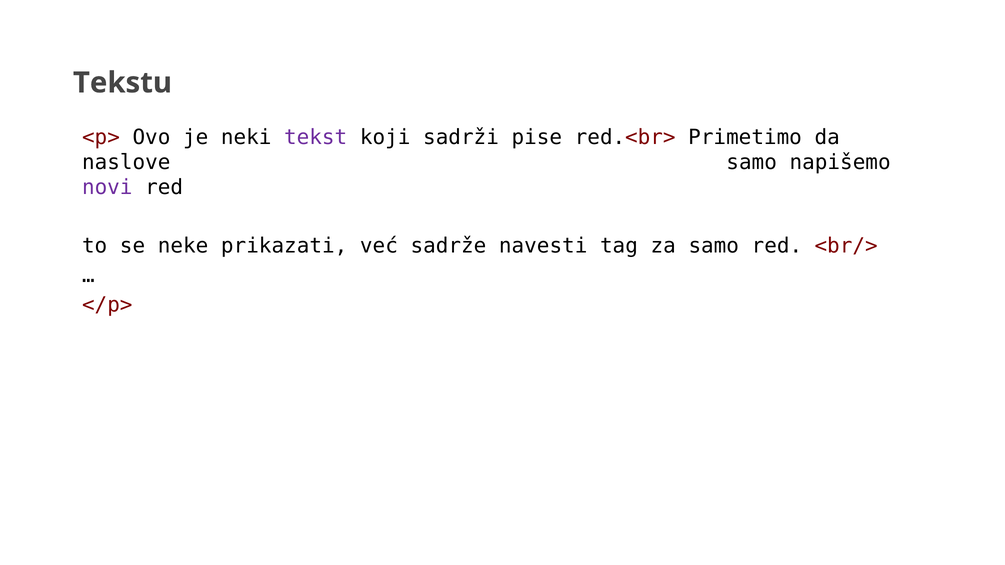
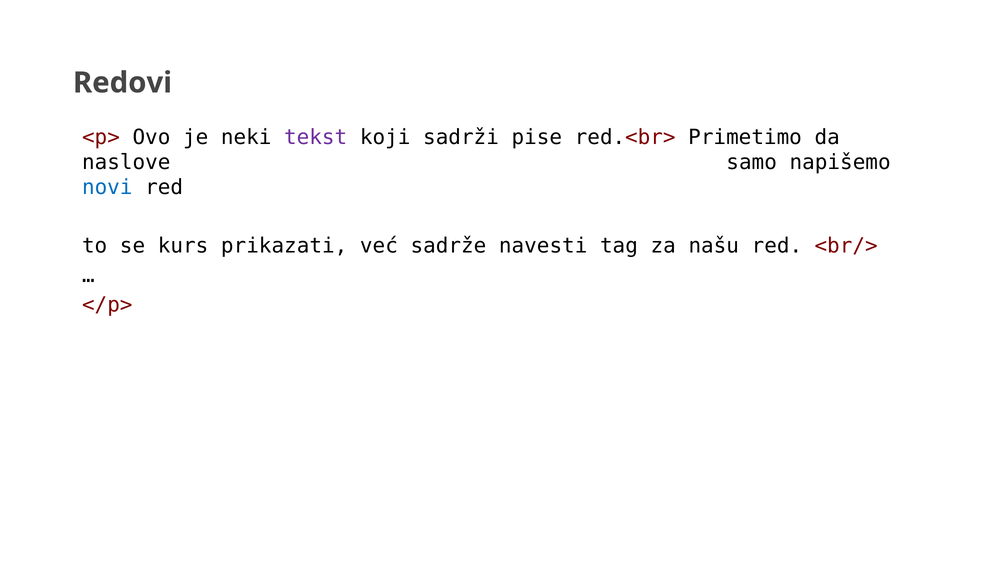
Tekstu: Tekstu -> Redovi
novi colour: purple -> blue
neke: neke -> kurs
za samo: samo -> našu
